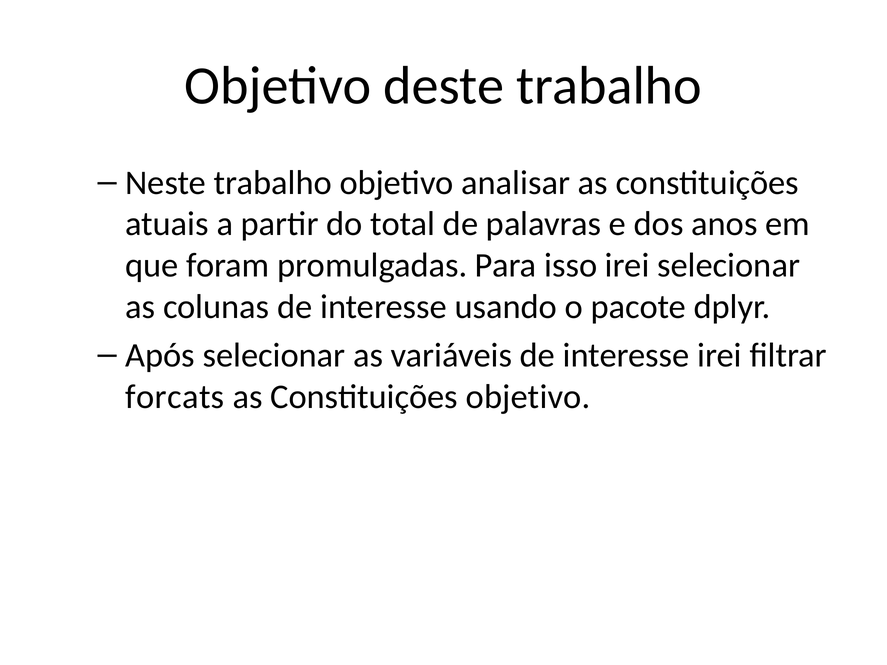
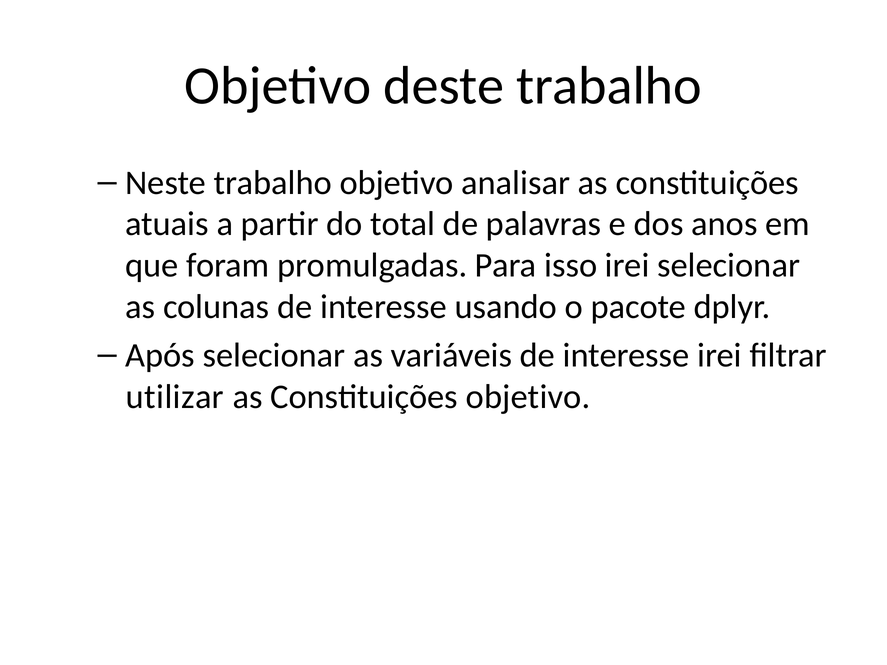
forcats: forcats -> utilizar
